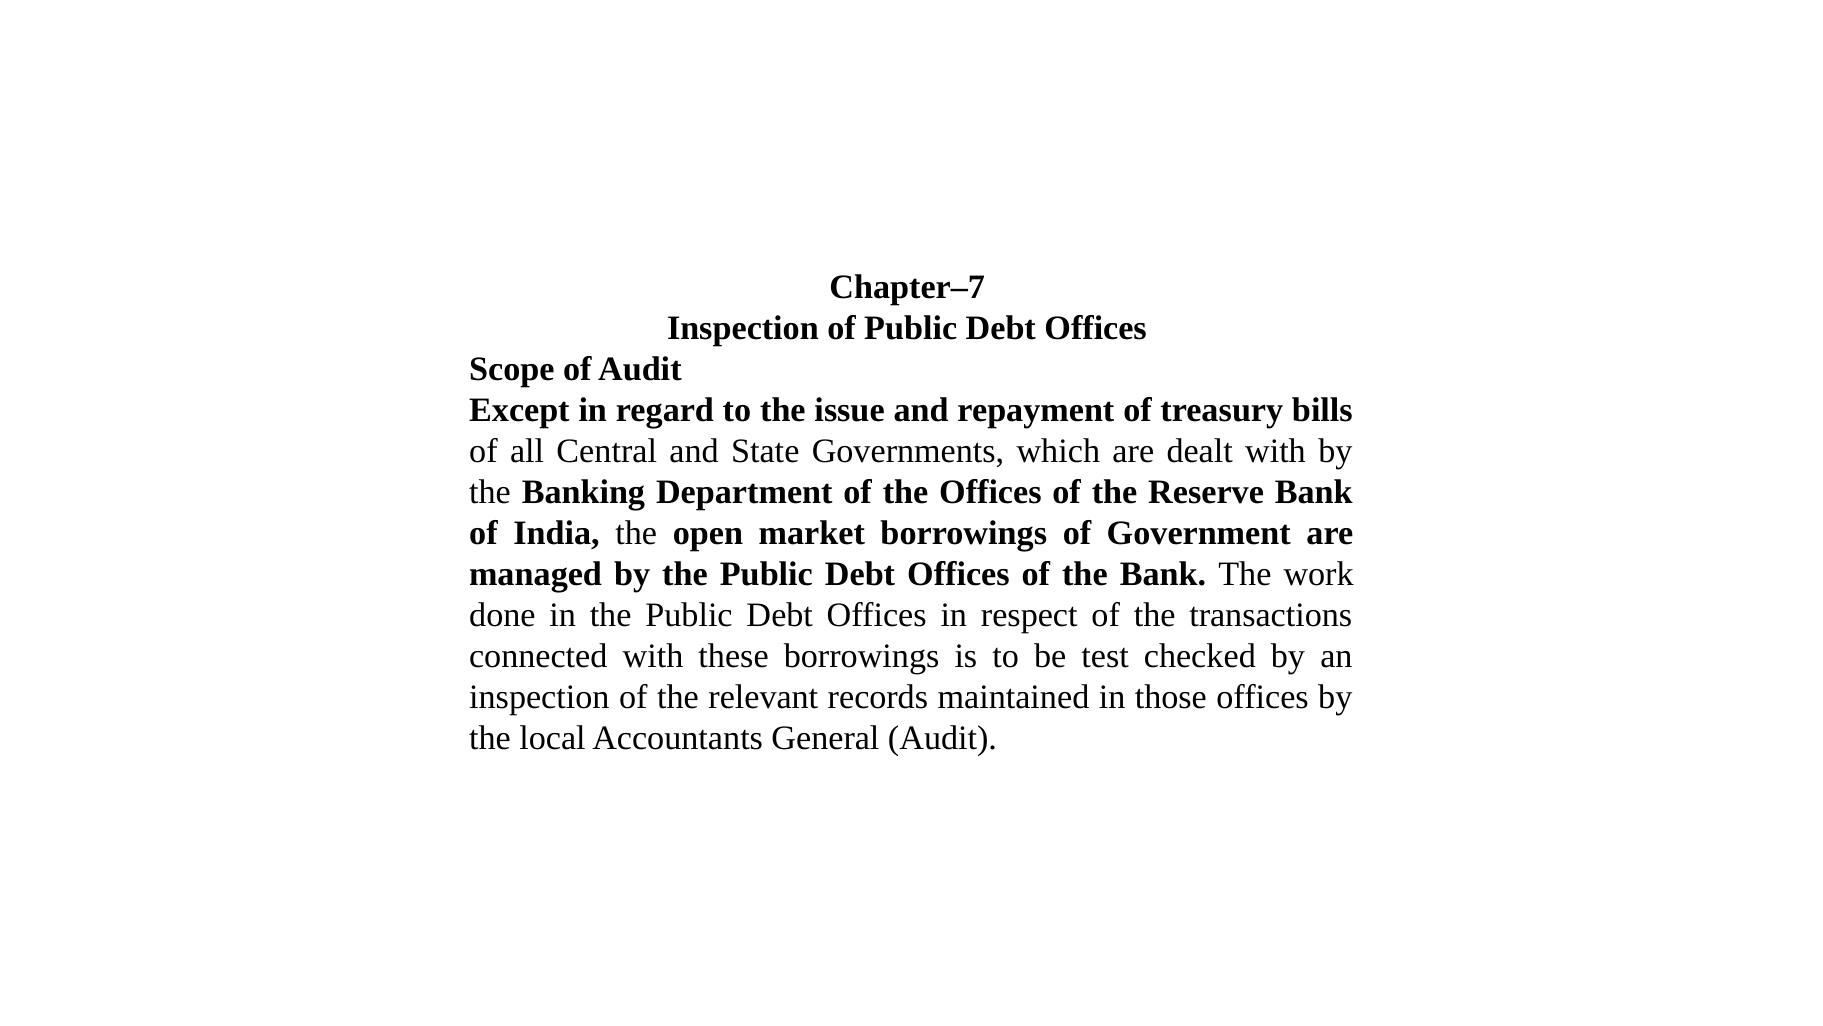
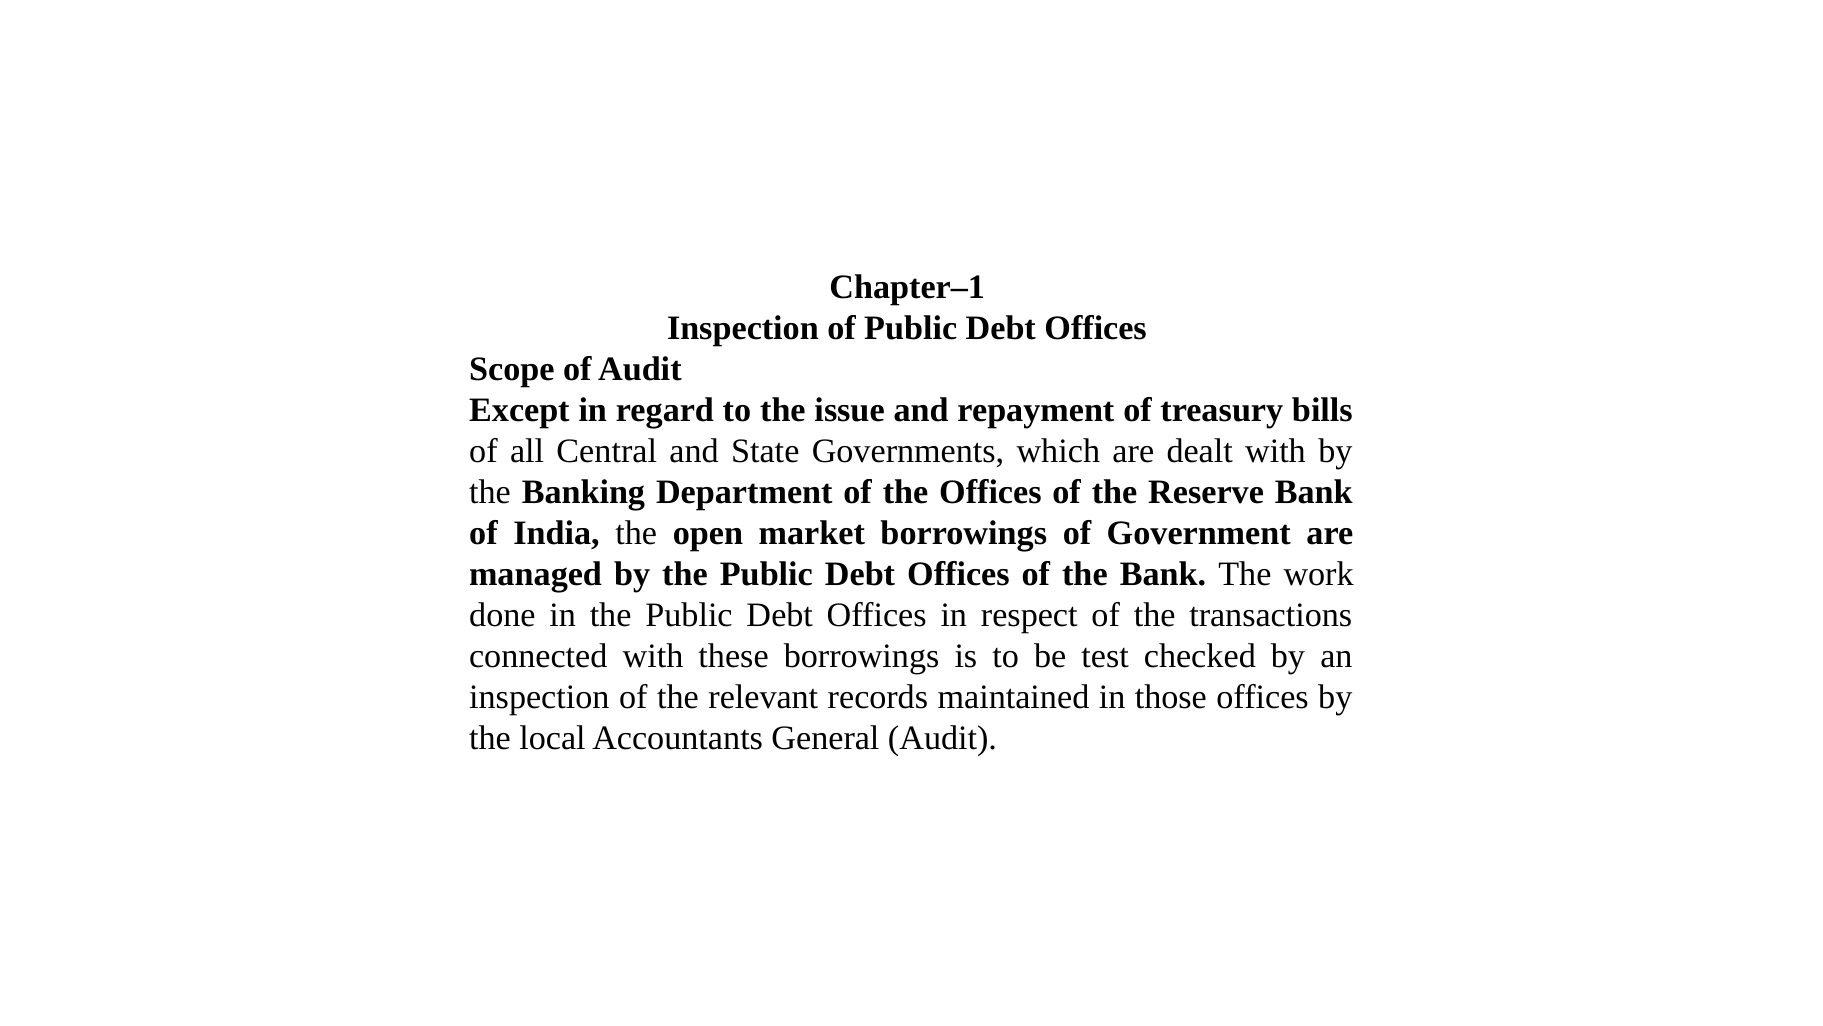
Chapter–7: Chapter–7 -> Chapter–1
